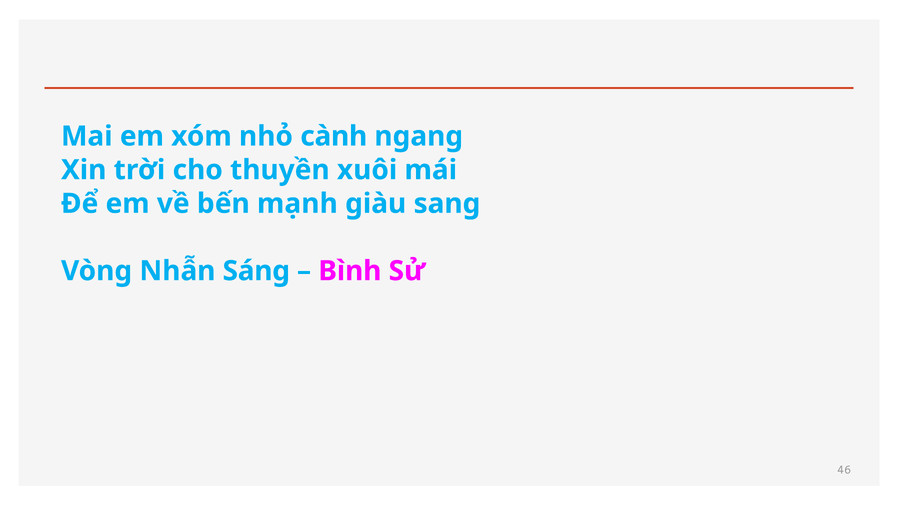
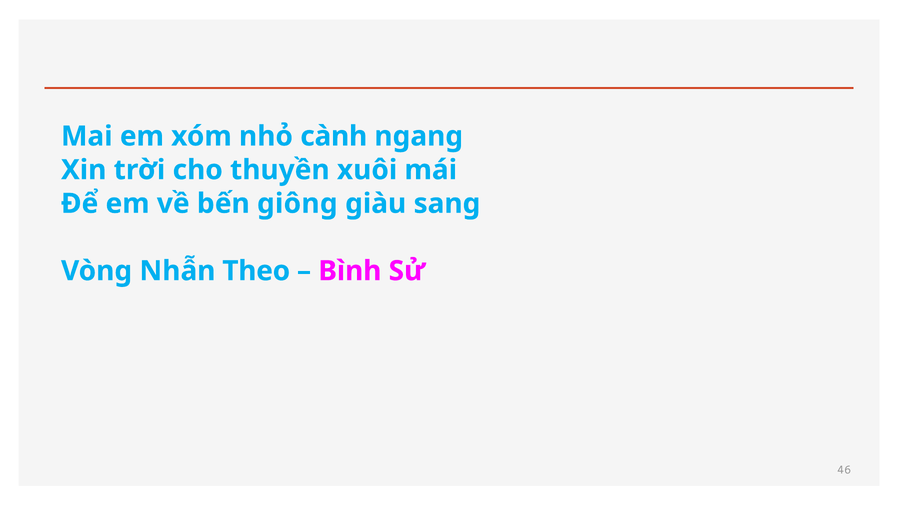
mạnh: mạnh -> giông
Sáng: Sáng -> Theo
